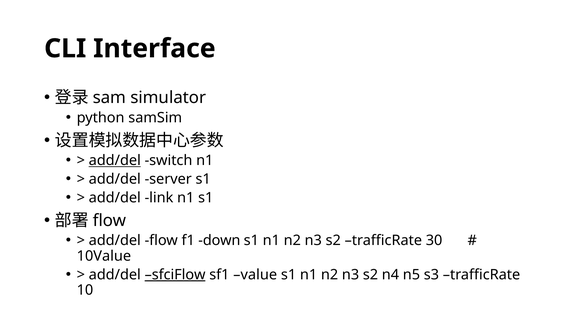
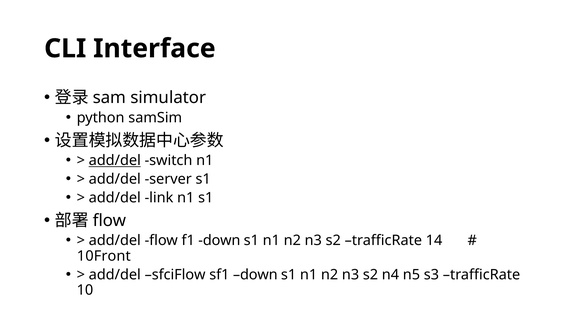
30: 30 -> 14
10Value: 10Value -> 10Front
sfciFlow underline: present -> none
sf1 value: value -> down
